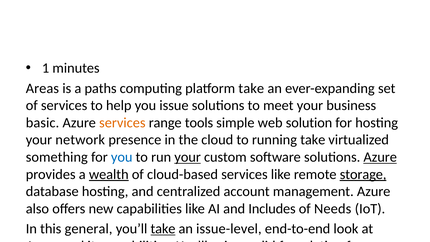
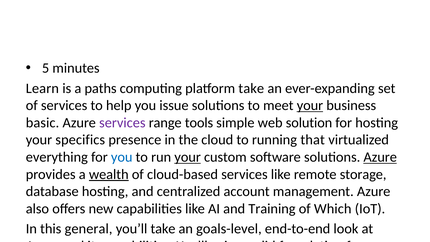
1: 1 -> 5
Areas: Areas -> Learn
your at (310, 105) underline: none -> present
services at (122, 123) colour: orange -> purple
network: network -> specifics
running take: take -> that
something: something -> everything
storage underline: present -> none
Includes: Includes -> Training
Needs: Needs -> Which
take at (163, 229) underline: present -> none
issue-level: issue-level -> goals-level
